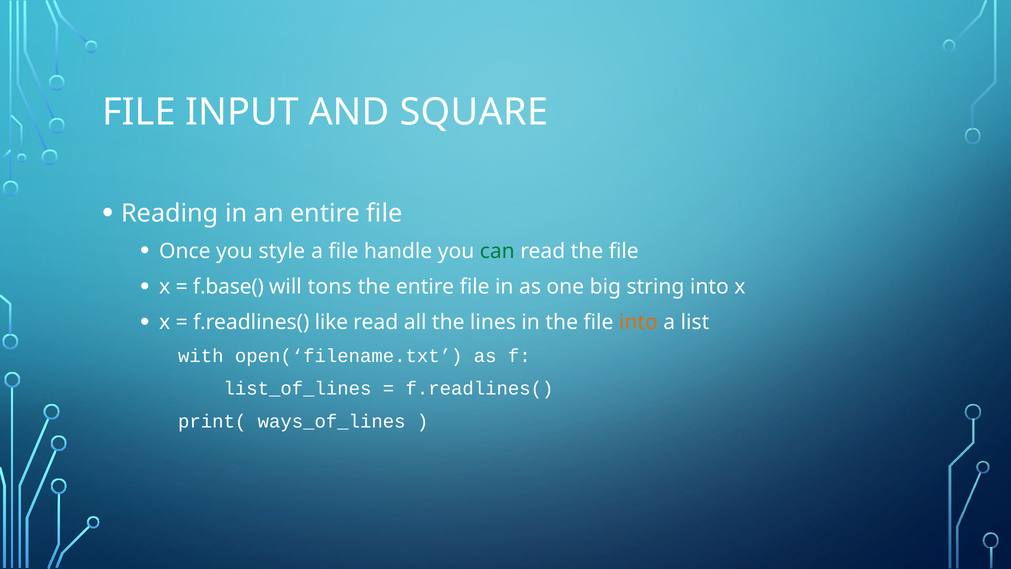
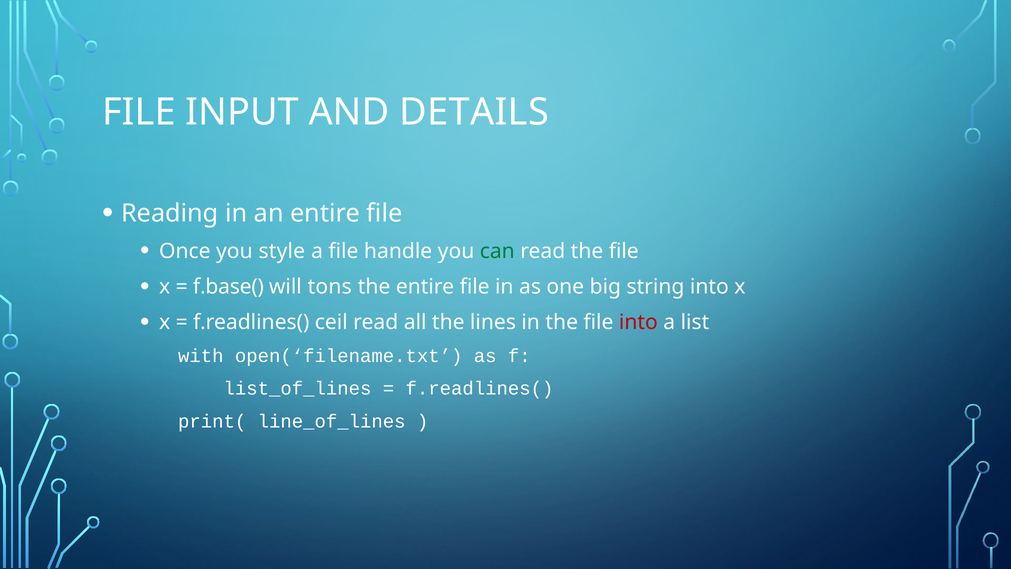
SQUARE: SQUARE -> DETAILS
like: like -> ceil
into at (638, 322) colour: orange -> red
ways_of_lines: ways_of_lines -> line_of_lines
